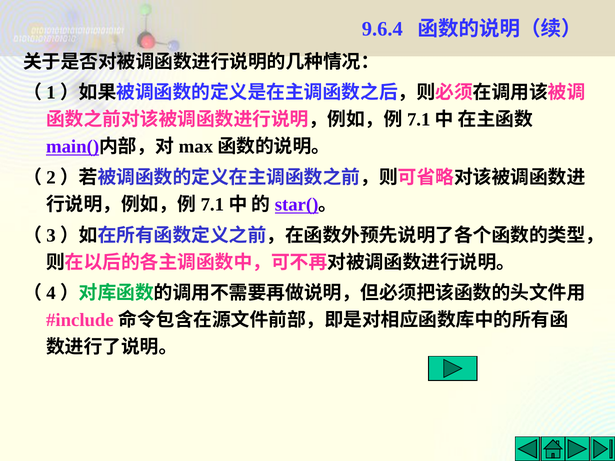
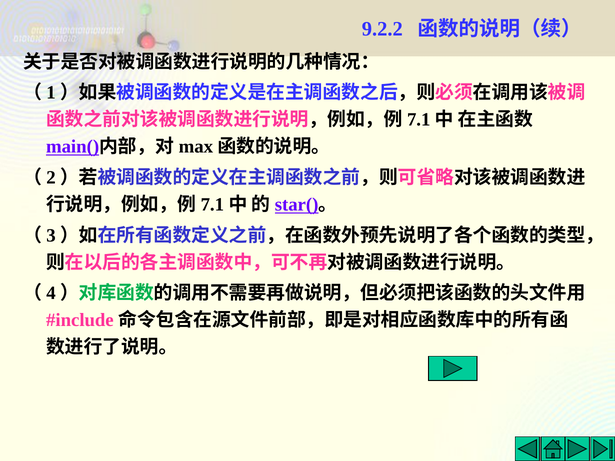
9.6.4: 9.6.4 -> 9.2.2
